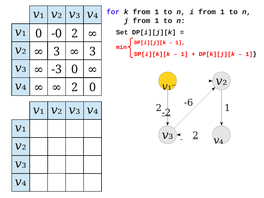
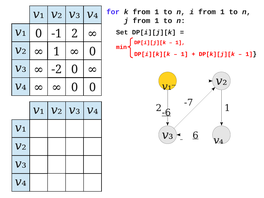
-0: -0 -> -1
3 at (57, 51): 3 -> 1
3 at (93, 51): 3 -> 0
-3: -3 -> -2
2 at (75, 87): 2 -> 0
-6: -6 -> -7
-2: -2 -> -6
v₃ 2: 2 -> 6
